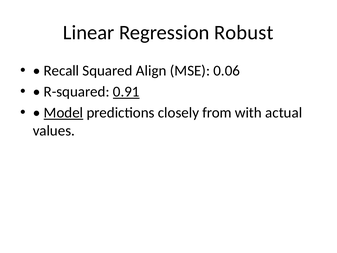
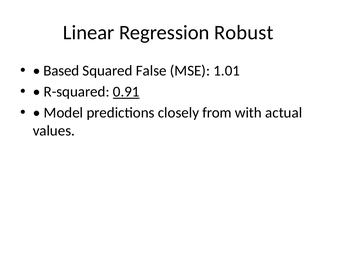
Recall: Recall -> Based
Align: Align -> False
0.06: 0.06 -> 1.01
Model underline: present -> none
